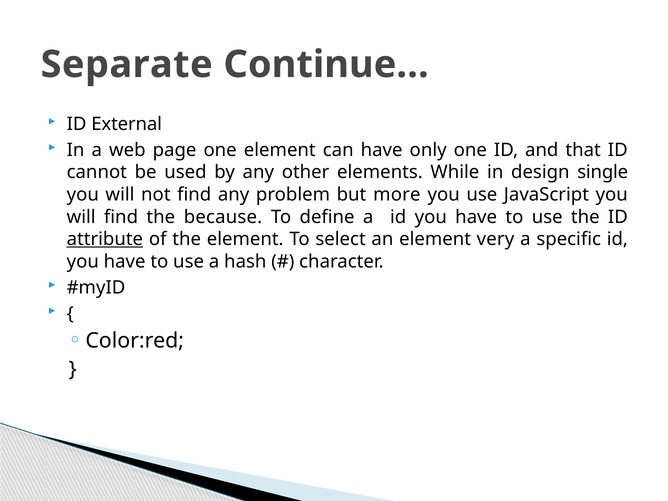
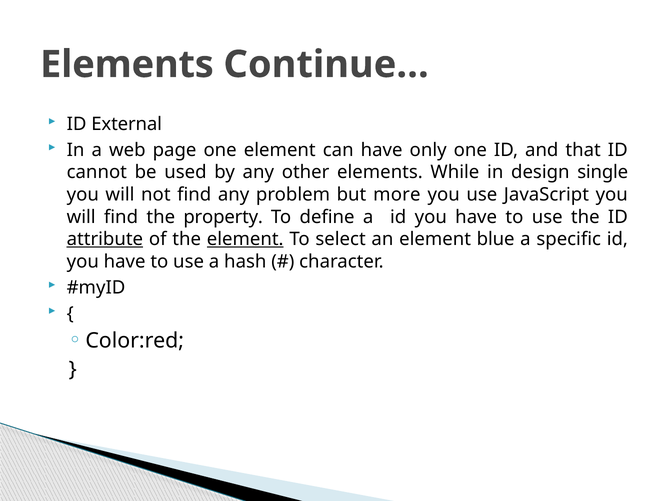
Separate at (127, 64): Separate -> Elements
because: because -> property
element at (245, 239) underline: none -> present
very: very -> blue
